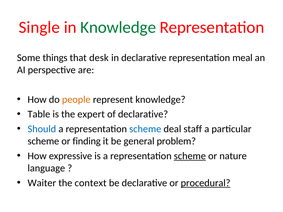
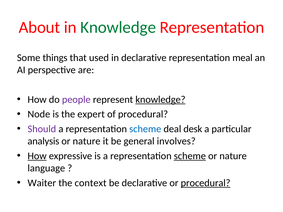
Single: Single -> About
desk: desk -> used
people colour: orange -> purple
knowledge at (160, 100) underline: none -> present
Table: Table -> Node
of declarative: declarative -> procedural
Should colour: blue -> purple
staff: staff -> desk
scheme at (43, 141): scheme -> analysis
finding at (87, 141): finding -> nature
problem: problem -> involves
How at (37, 156) underline: none -> present
